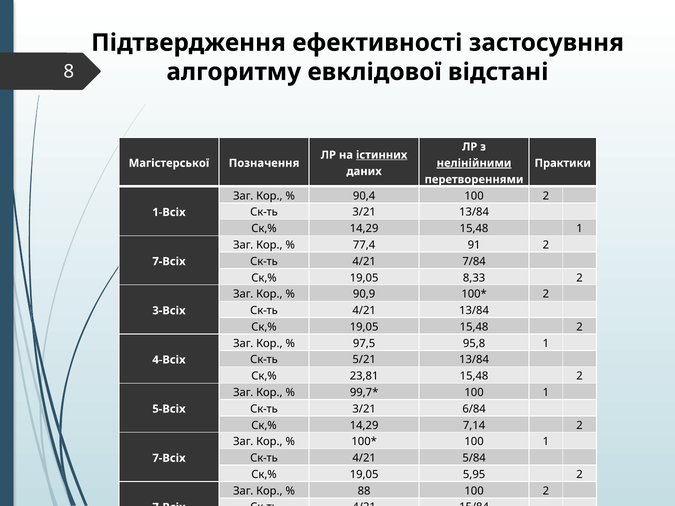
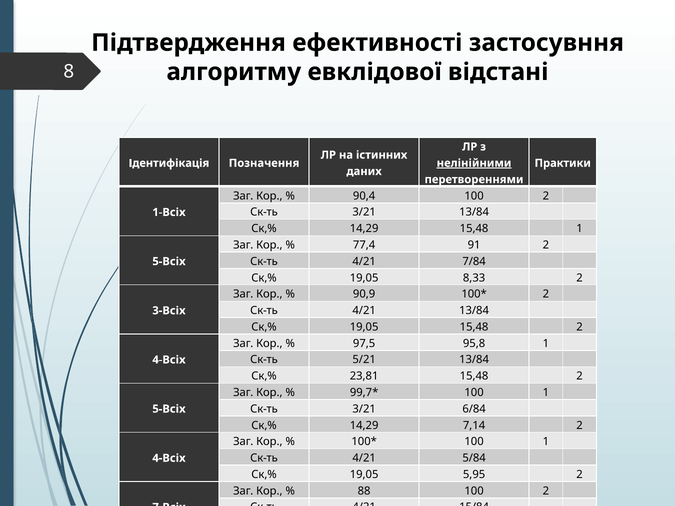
істинних underline: present -> none
Магістерської: Магістерської -> Ідентифікація
7-Всіх at (169, 262): 7-Всіх -> 5-Всіх
7-Всіх at (169, 458): 7-Всіх -> 4-Всіх
